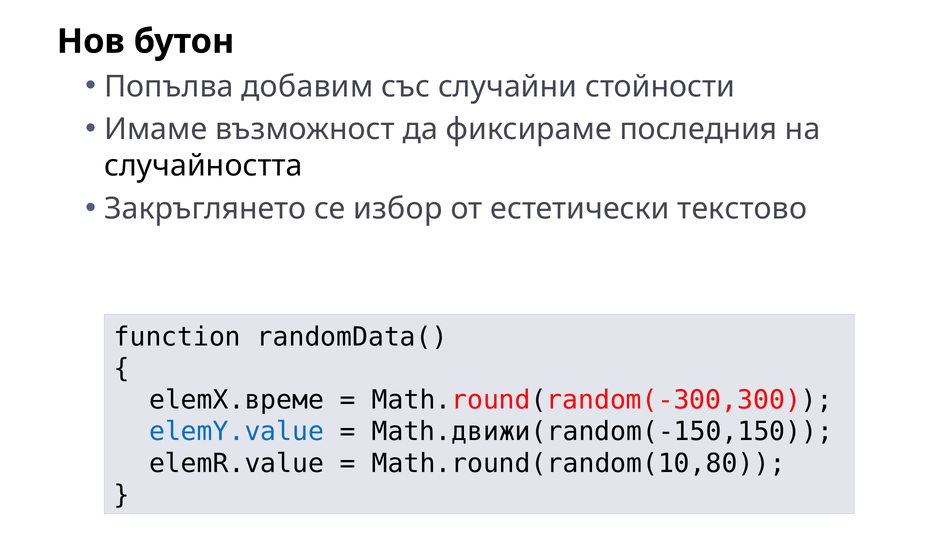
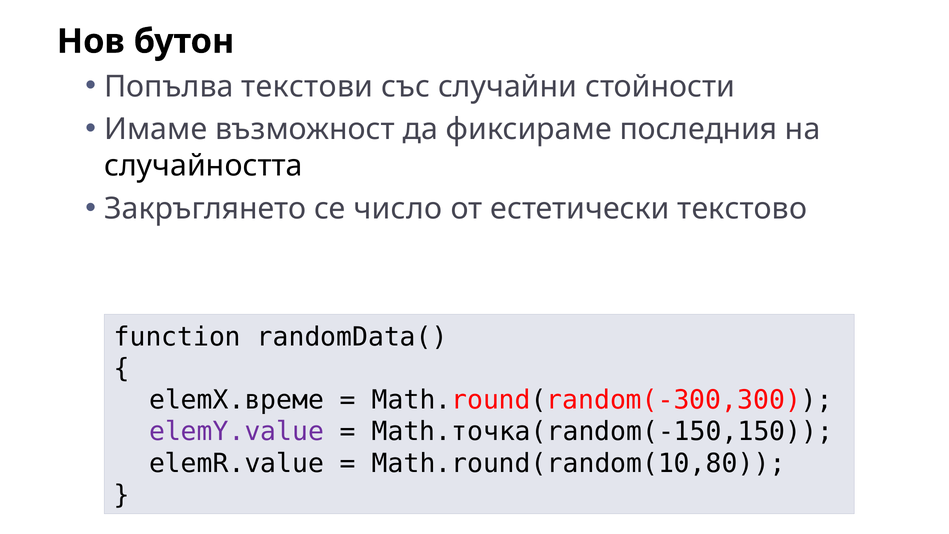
добавим: добавим -> текстови
избор: избор -> число
elemY.value colour: blue -> purple
Math.движи(random(-150,150: Math.движи(random(-150,150 -> Math.точка(random(-150,150
